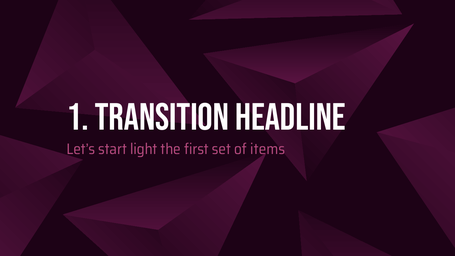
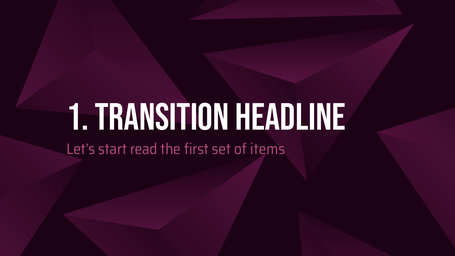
light: light -> read
